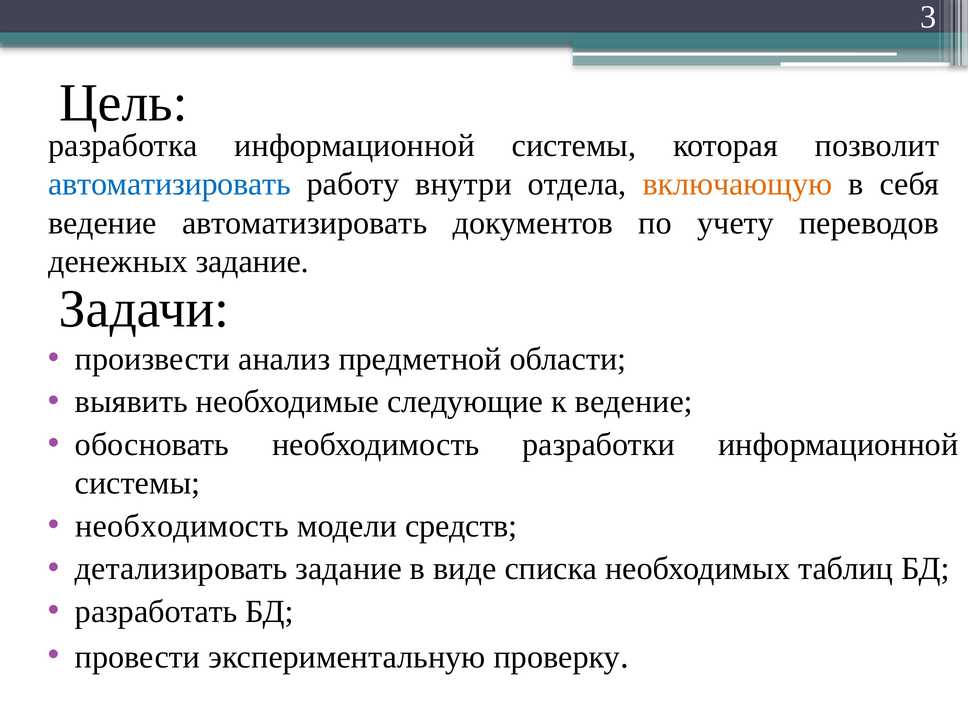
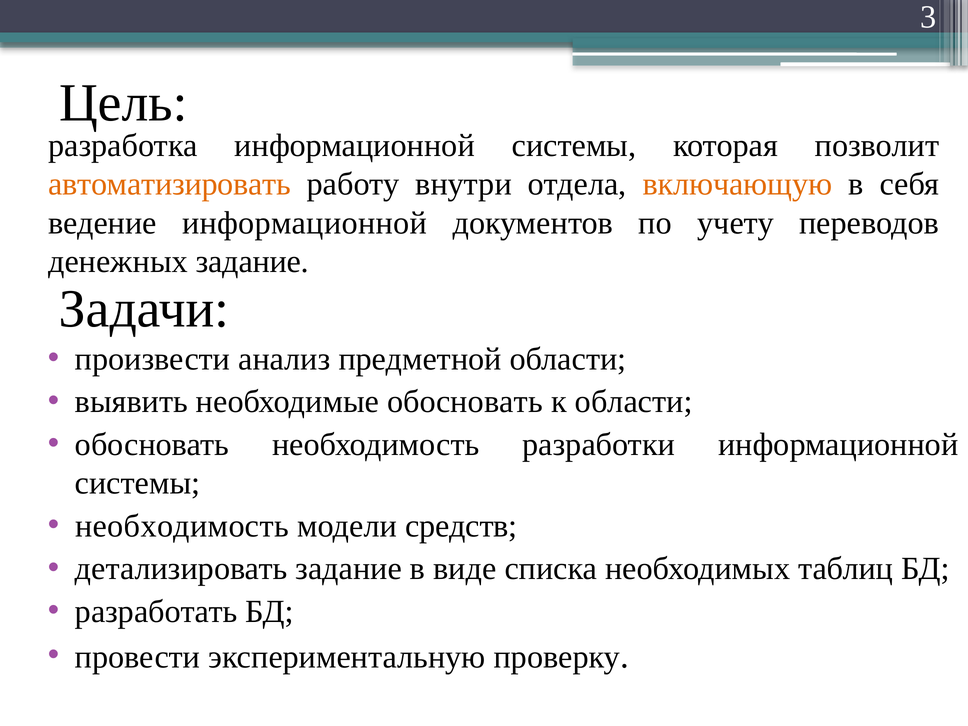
автоматизировать at (170, 184) colour: blue -> orange
ведение автоматизировать: автоматизировать -> информационной
необходимые следующие: следующие -> обосновать
к ведение: ведение -> области
